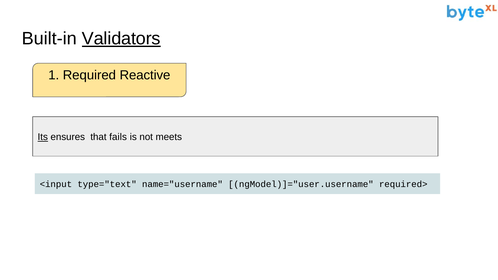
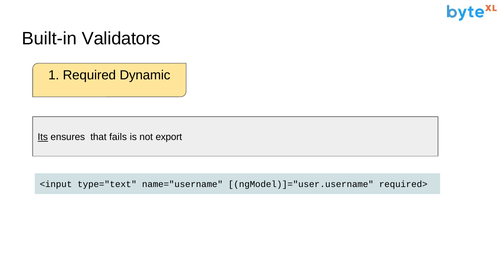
Validators underline: present -> none
Reactive: Reactive -> Dynamic
meets: meets -> export
